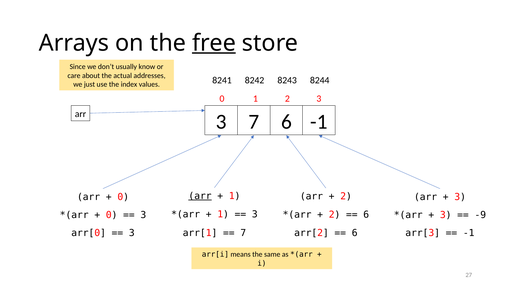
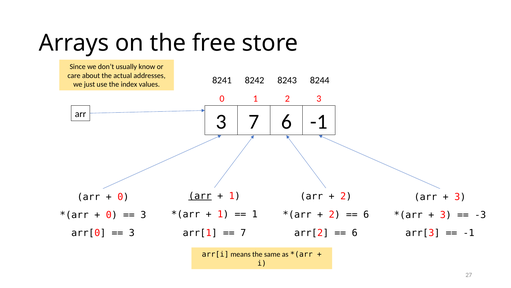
free underline: present -> none
3 at (255, 214): 3 -> 1
-9: -9 -> -3
